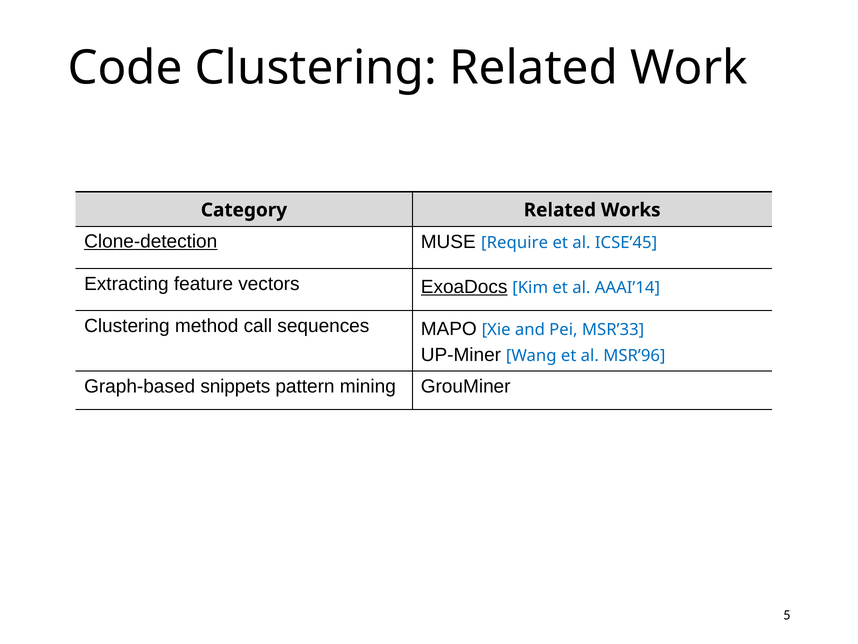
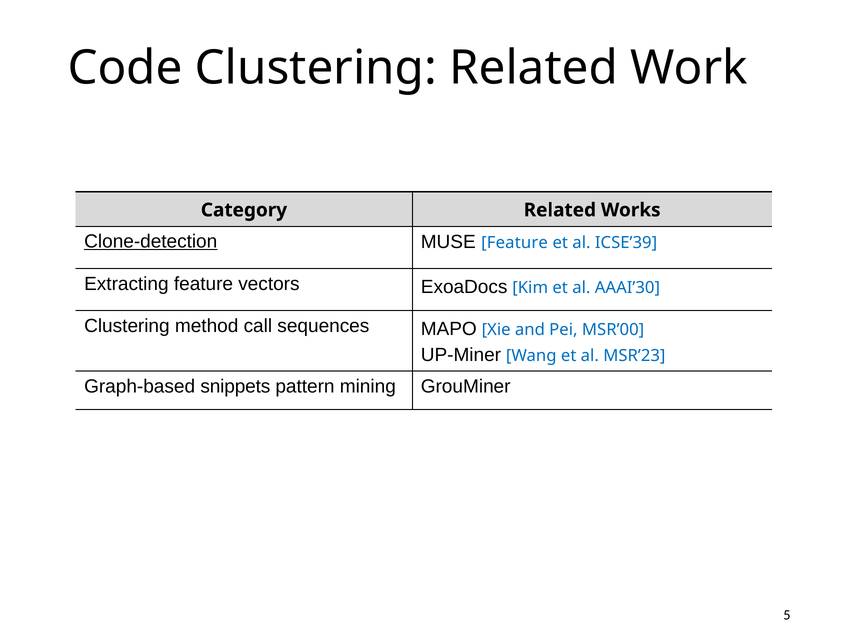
MUSE Require: Require -> Feature
ICSE’45: ICSE’45 -> ICSE’39
ExoaDocs underline: present -> none
AAAI’14: AAAI’14 -> AAAI’30
MSR’33: MSR’33 -> MSR’00
MSR’96: MSR’96 -> MSR’23
